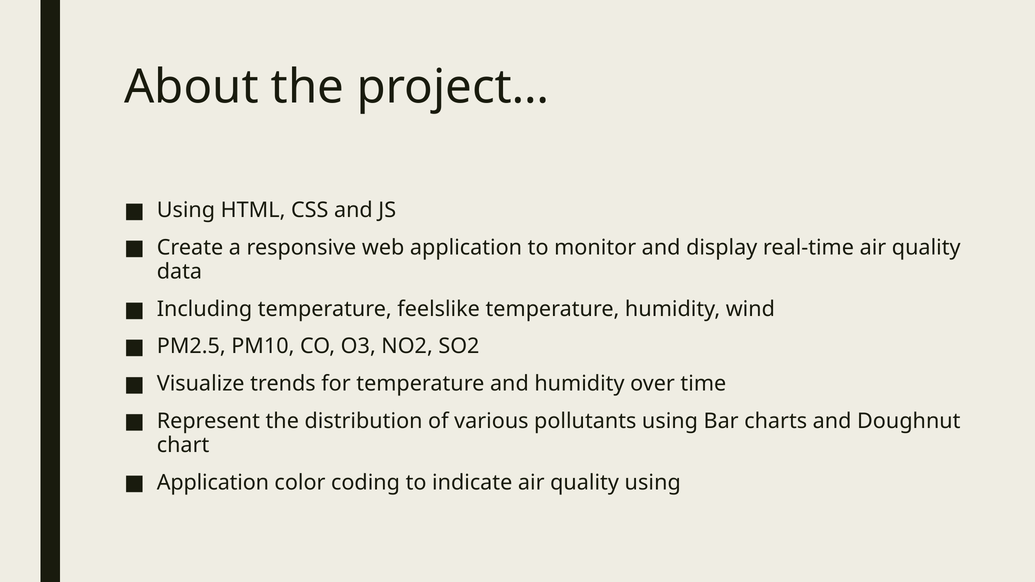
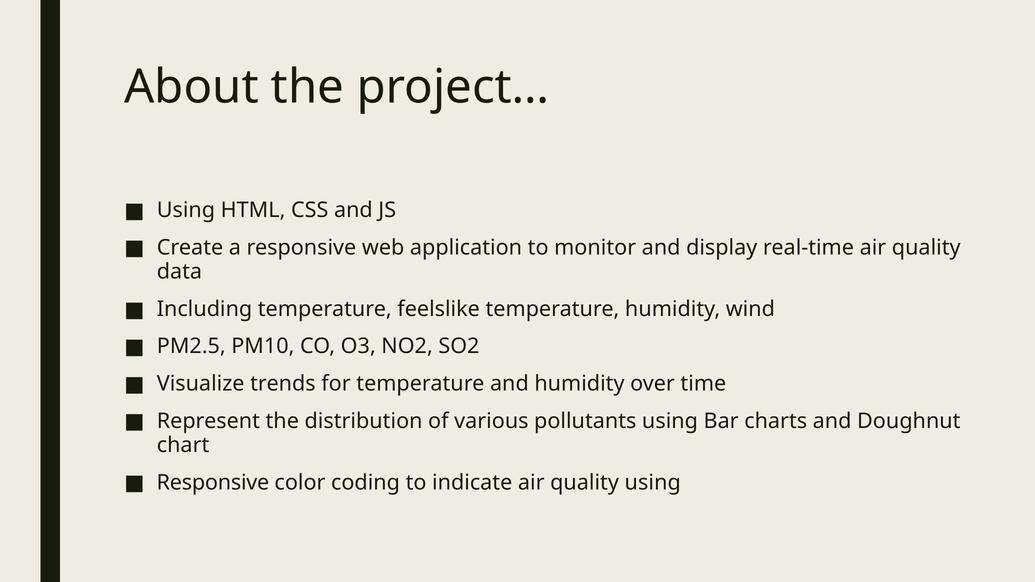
Application at (213, 483): Application -> Responsive
